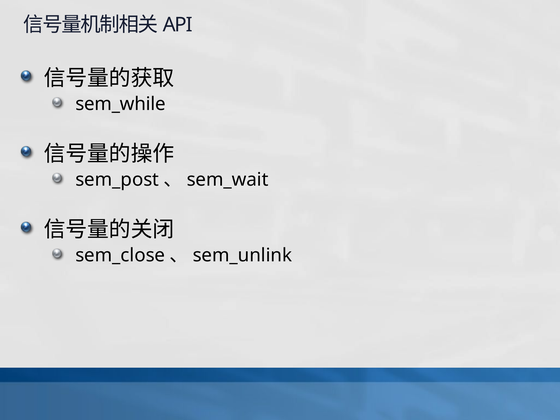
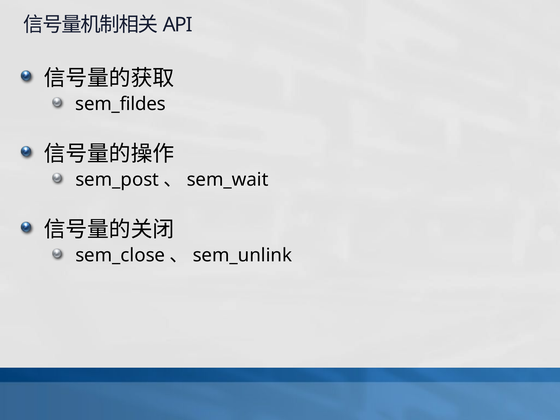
sem_while: sem_while -> sem_fildes
